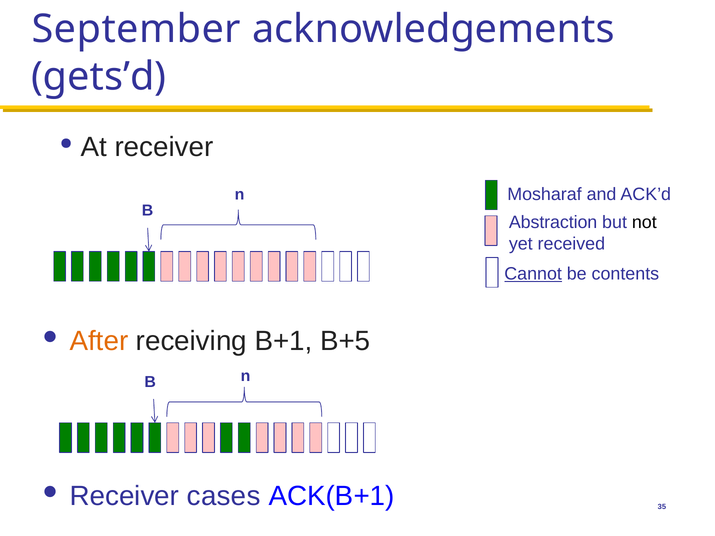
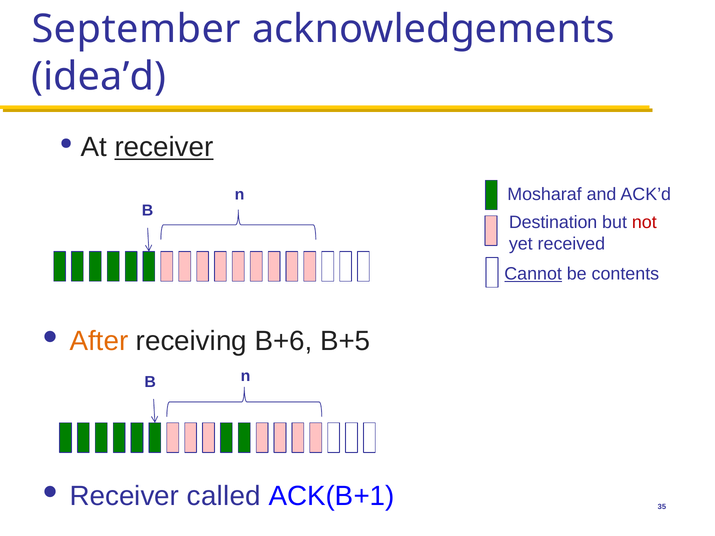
gets’d: gets’d -> idea’d
receiver at (164, 147) underline: none -> present
Abstraction: Abstraction -> Destination
not colour: black -> red
B+1: B+1 -> B+6
cases: cases -> called
